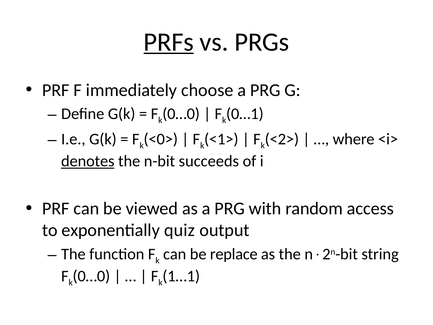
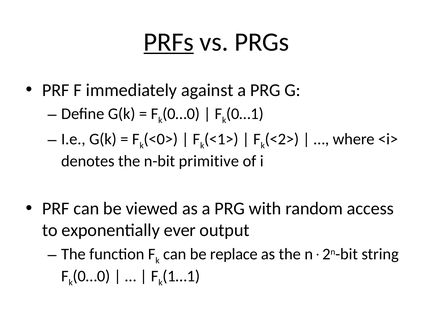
choose: choose -> against
denotes underline: present -> none
succeeds: succeeds -> primitive
quiz: quiz -> ever
